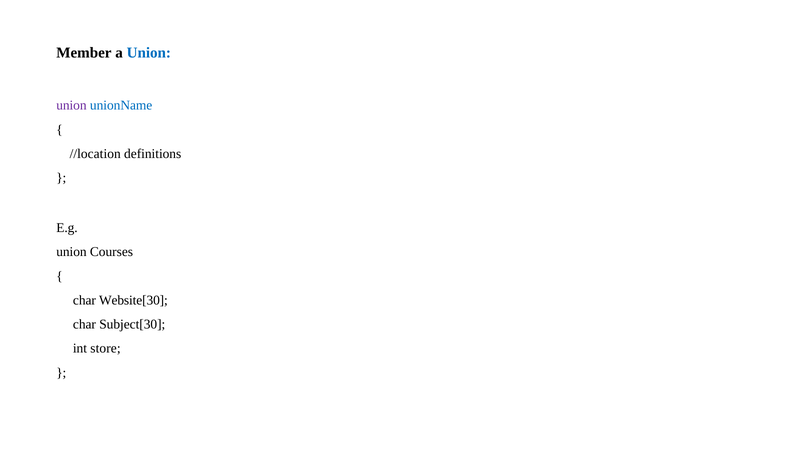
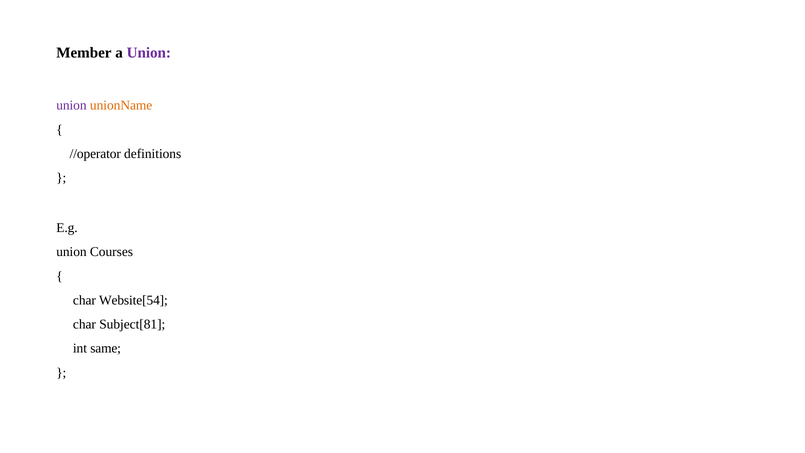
Union at (149, 53) colour: blue -> purple
unionName colour: blue -> orange
//location: //location -> //operator
Website[30: Website[30 -> Website[54
Subject[30: Subject[30 -> Subject[81
store: store -> same
